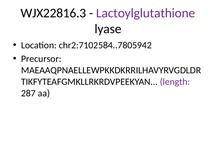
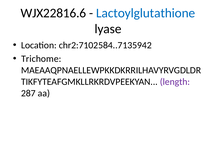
WJX22816.3: WJX22816.3 -> WJX22816.6
Lactoylglutathione colour: purple -> blue
chr2:7102584..7805942: chr2:7102584..7805942 -> chr2:7102584..7135942
Precursor: Precursor -> Trichome
